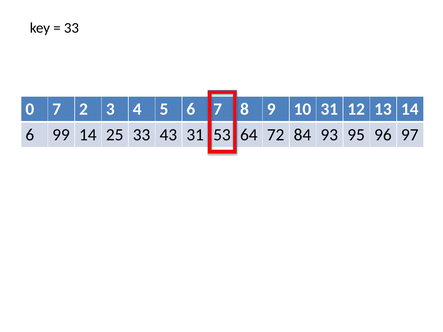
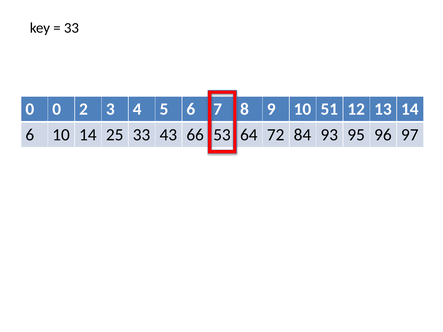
0 7: 7 -> 0
10 31: 31 -> 51
6 99: 99 -> 10
43 31: 31 -> 66
